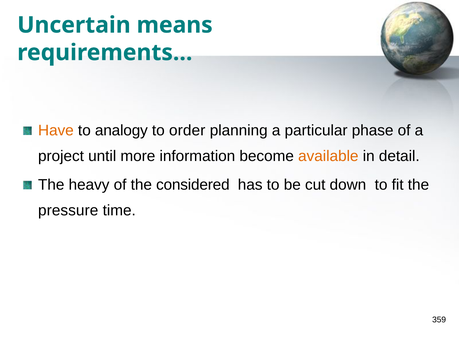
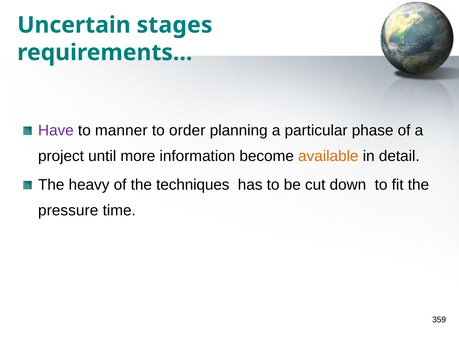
means: means -> stages
Have colour: orange -> purple
analogy: analogy -> manner
considered: considered -> techniques
